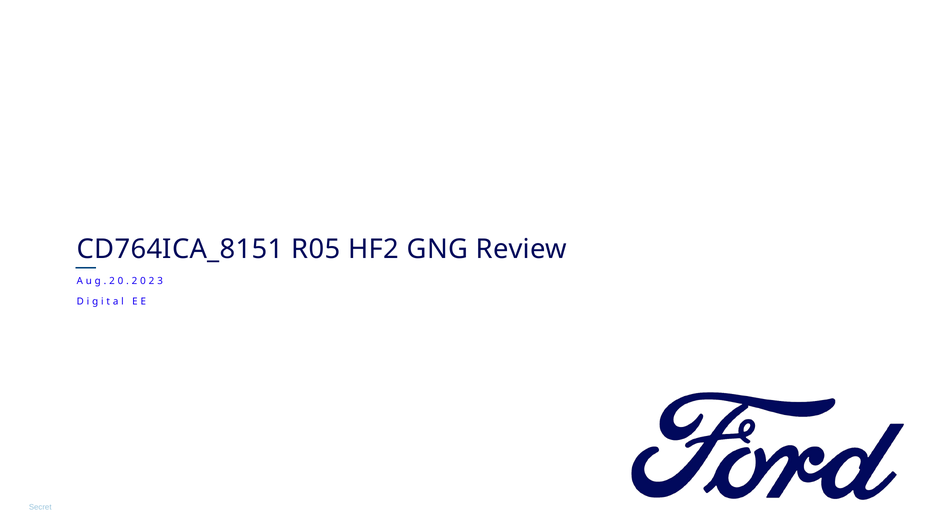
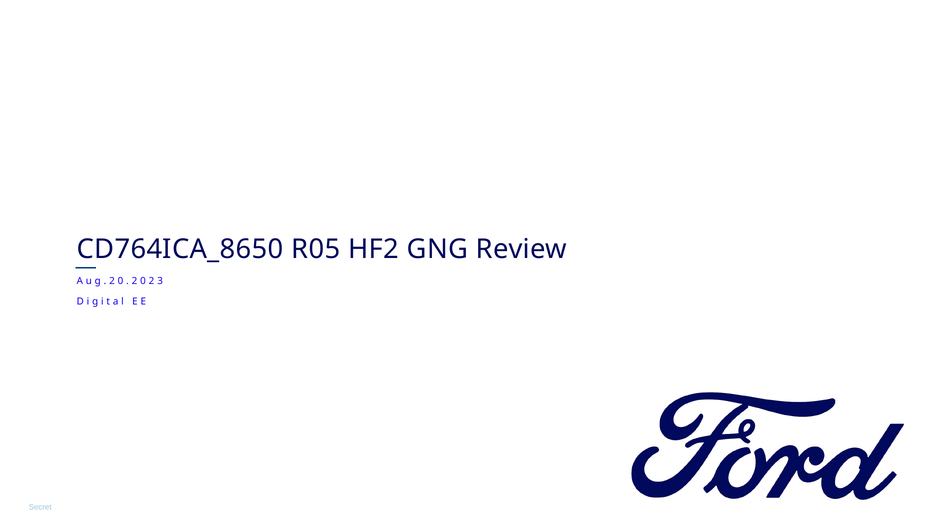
CD764ICA_8151: CD764ICA_8151 -> CD764ICA_8650
